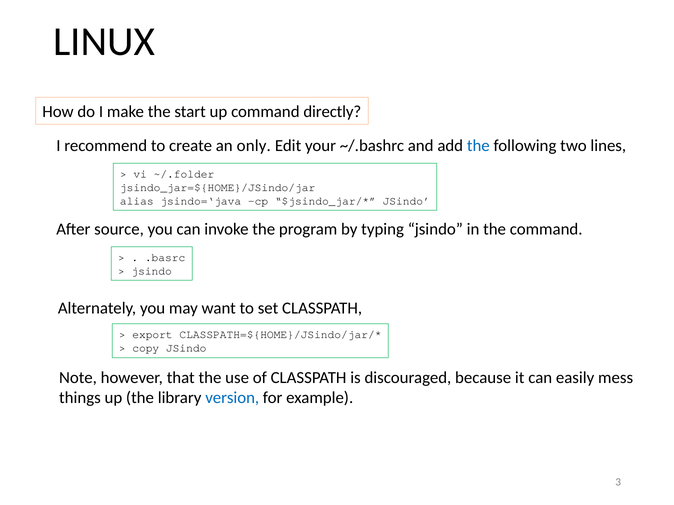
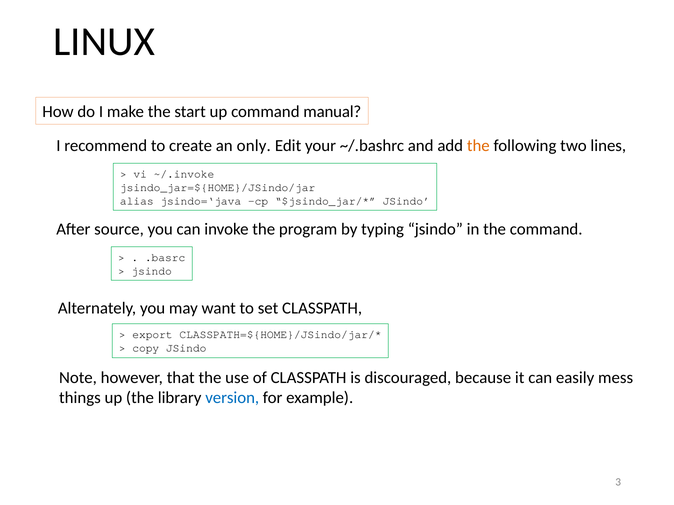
directly: directly -> manual
the at (478, 146) colour: blue -> orange
~/.folder: ~/.folder -> ~/.invoke
